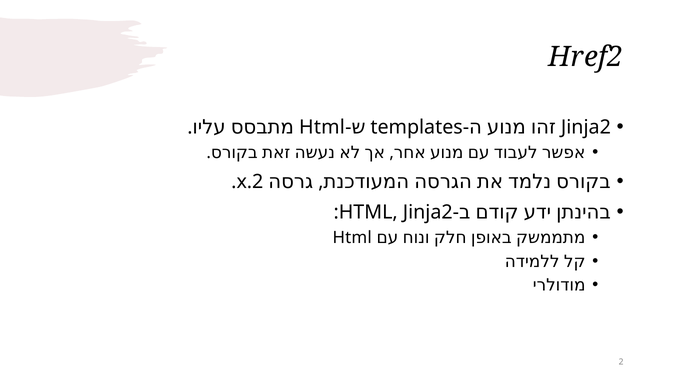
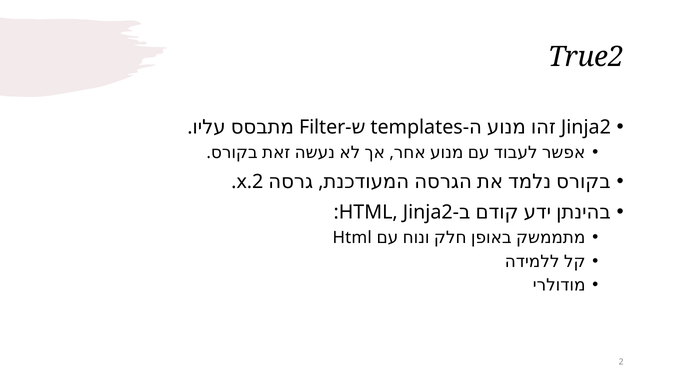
Href2: Href2 -> True2
Html at (322, 127): Html -> Filter
